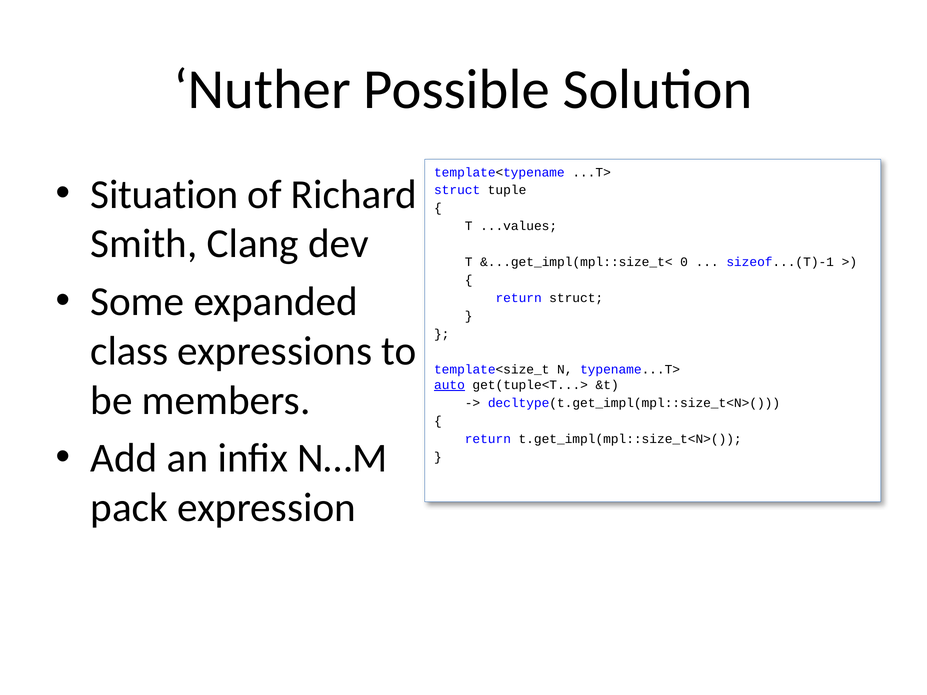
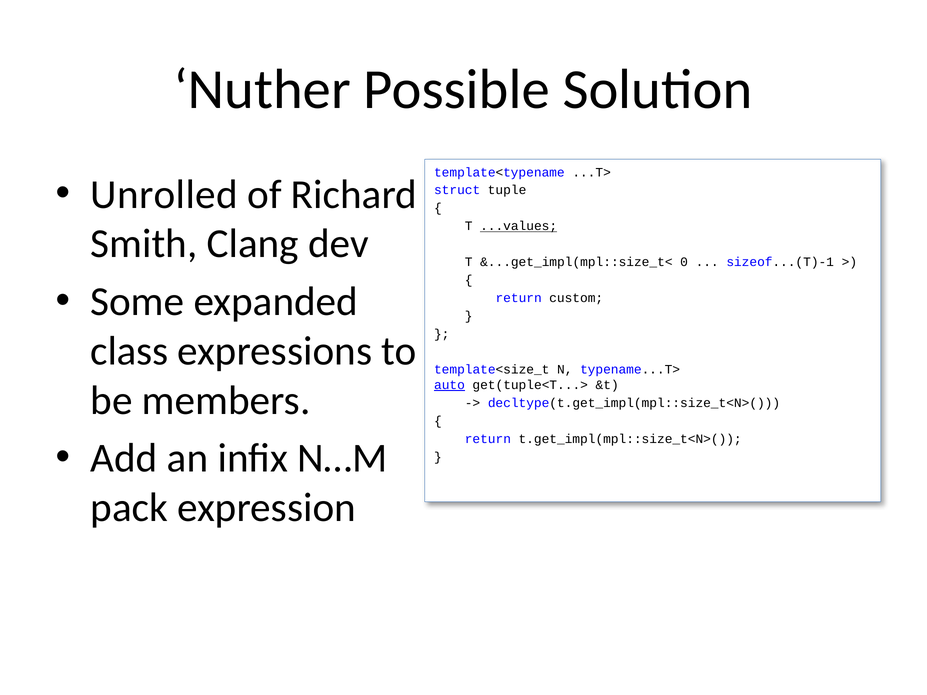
Situation: Situation -> Unrolled
...values underline: none -> present
return struct: struct -> custom
